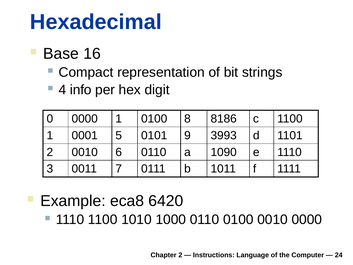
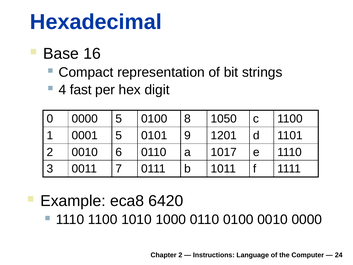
info: info -> fast
0000 1: 1 -> 5
8186: 8186 -> 1050
3993: 3993 -> 1201
1090: 1090 -> 1017
